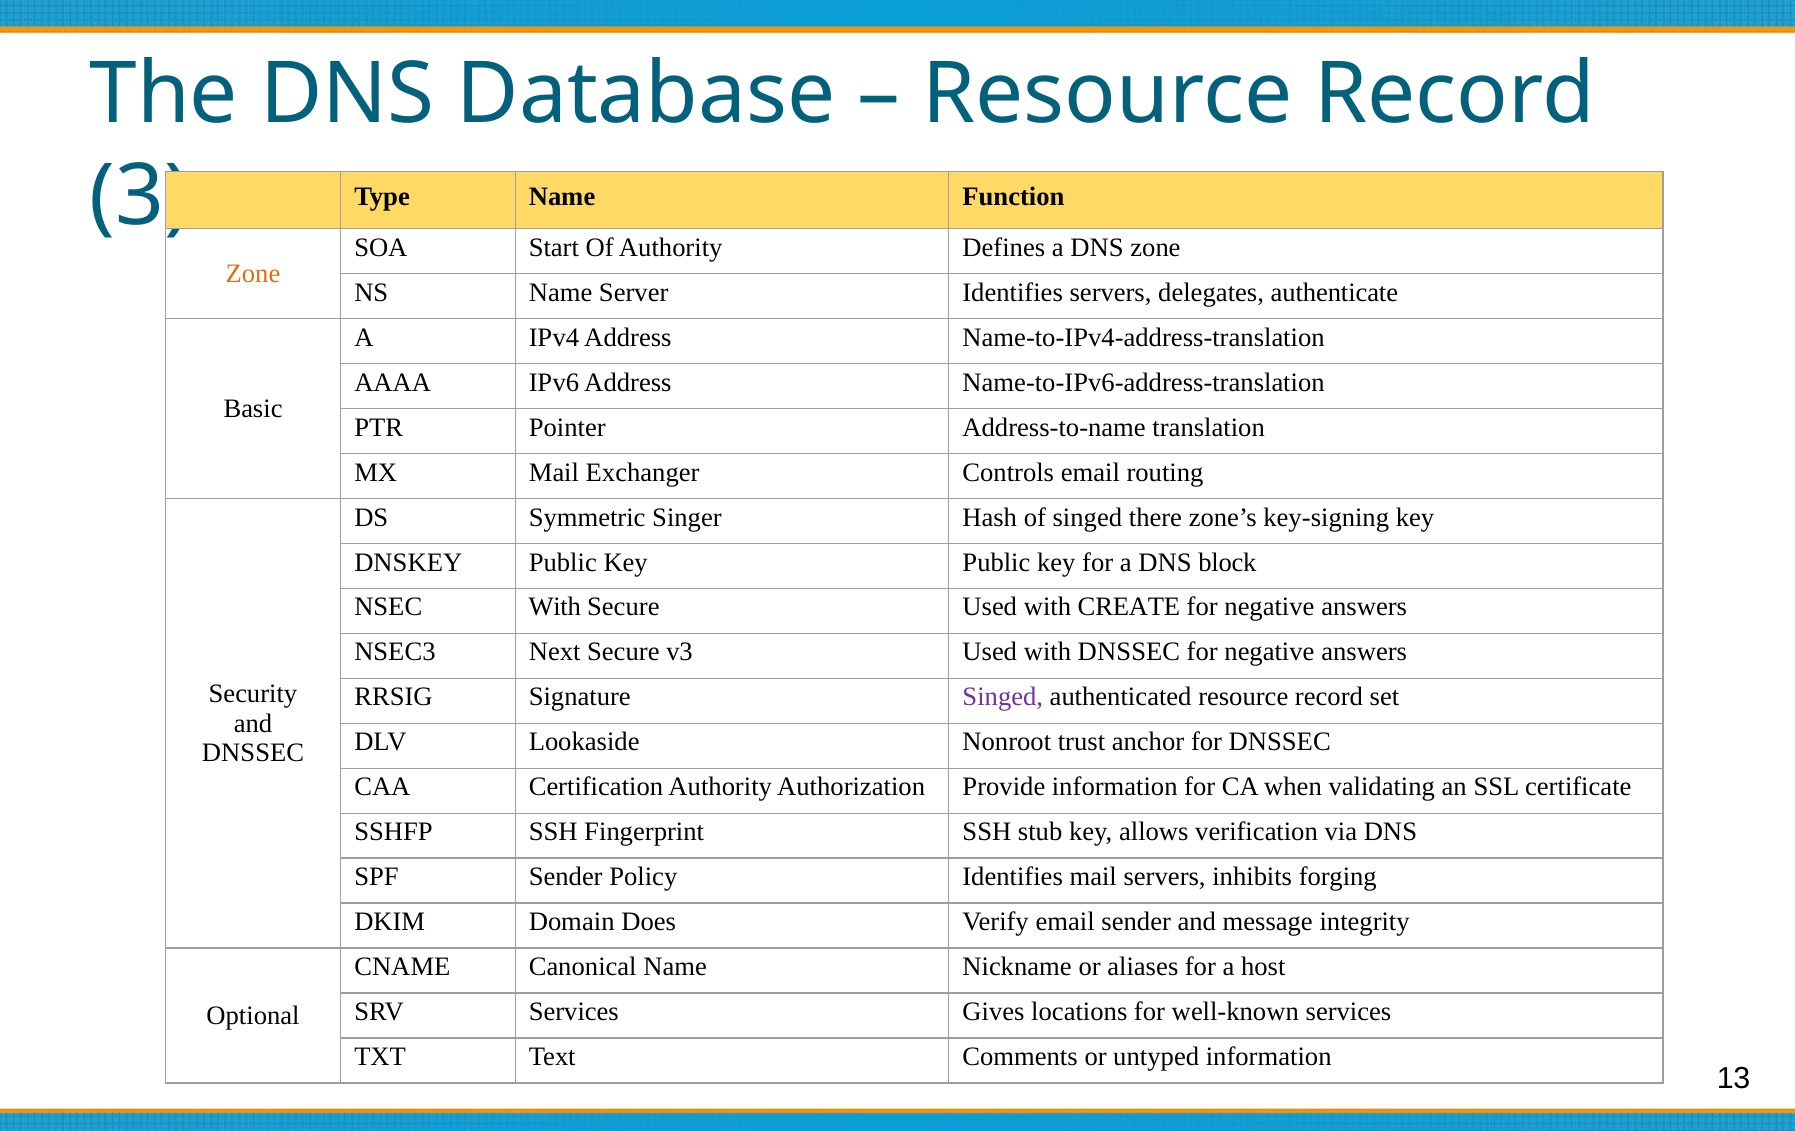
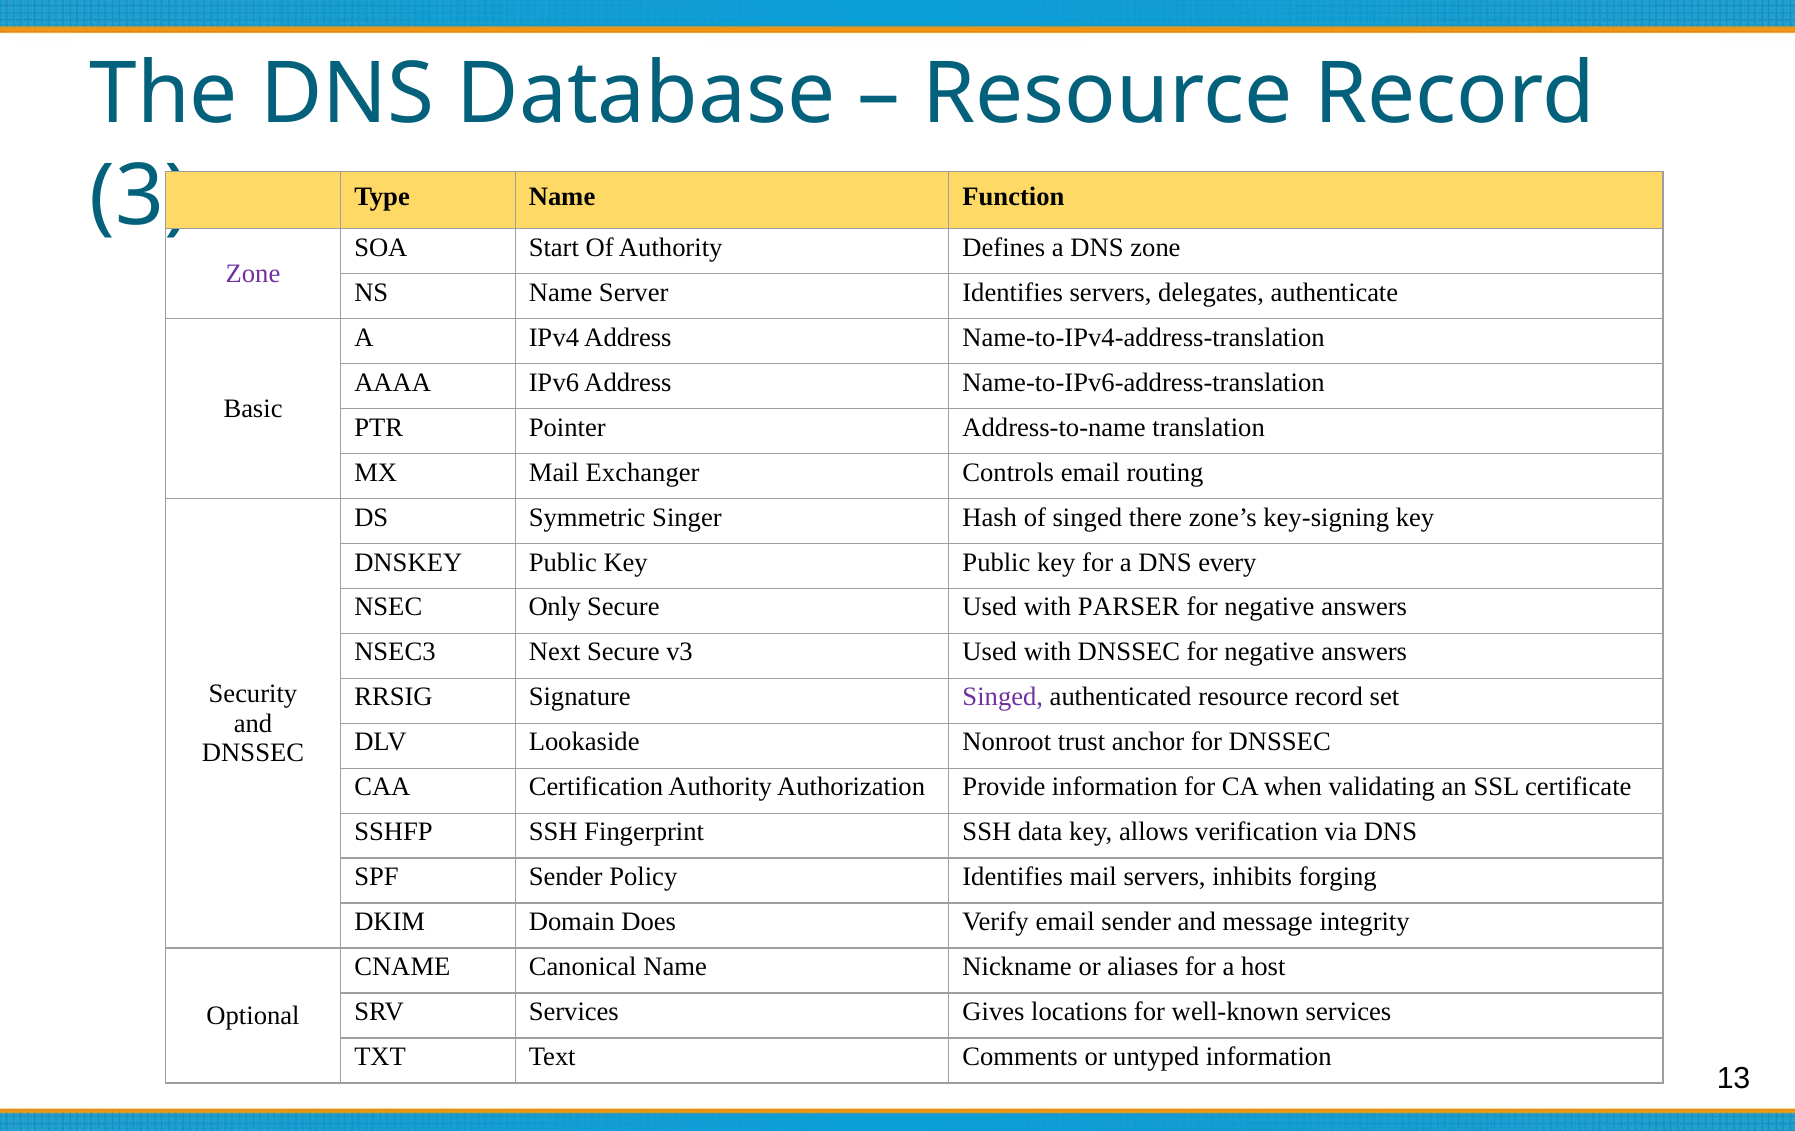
Zone at (253, 274) colour: orange -> purple
block: block -> every
NSEC With: With -> Only
CREATE: CREATE -> PARSER
stub: stub -> data
